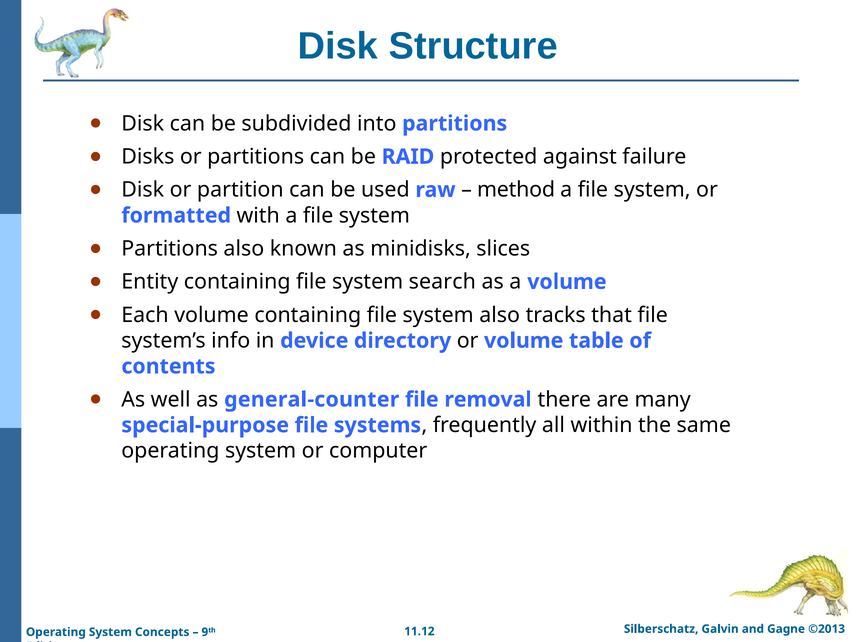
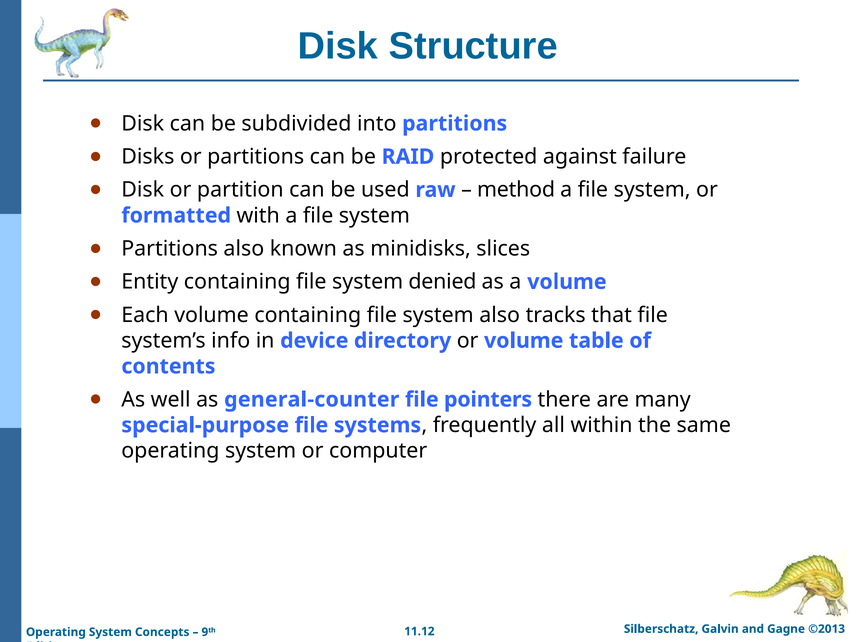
search: search -> denied
removal: removal -> pointers
